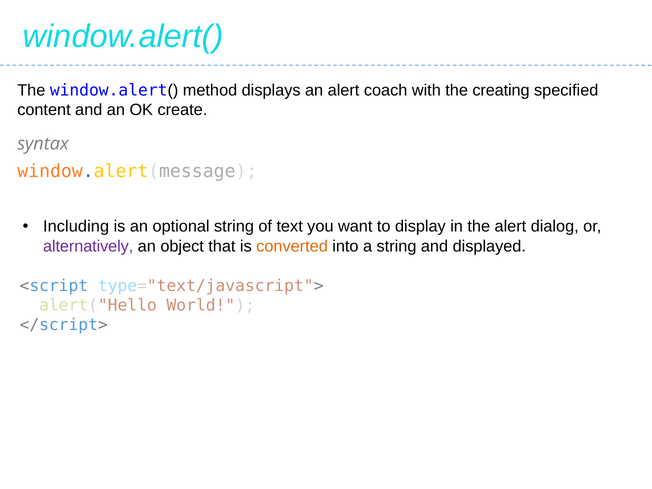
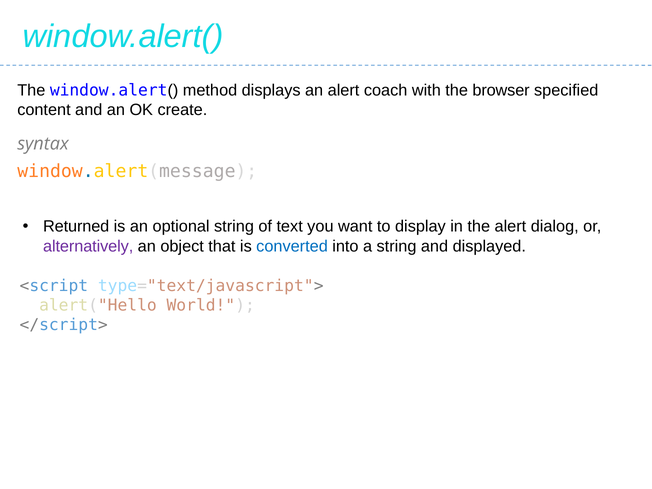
creating: creating -> browser
Including: Including -> Returned
converted colour: orange -> blue
